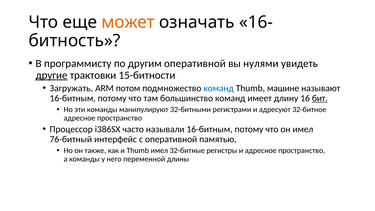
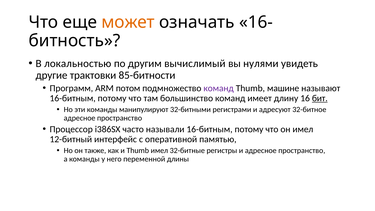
программисту: программисту -> локальностью
другим оперативной: оперативной -> вычислимый
другие underline: present -> none
15-битности: 15-битности -> 85-битности
Загружать: Загружать -> Программ
команд at (219, 88) colour: blue -> purple
76-битный: 76-битный -> 12-битный
